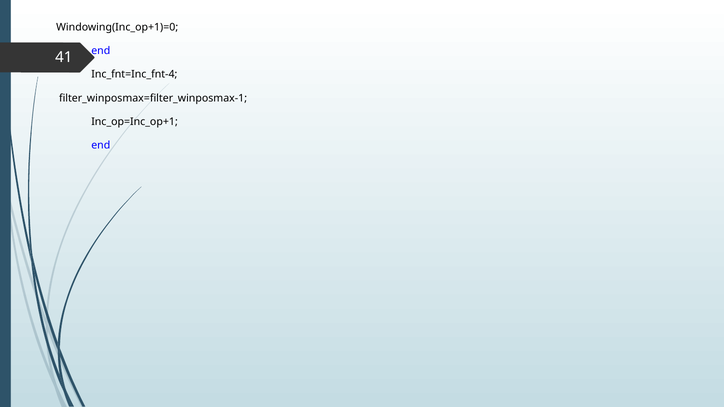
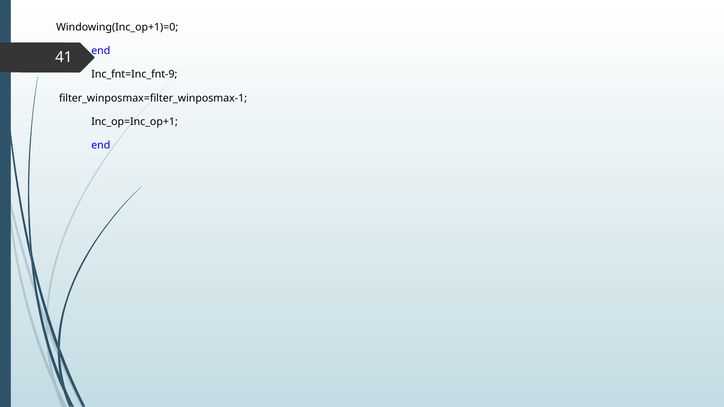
Inc_fnt=Inc_fnt-4: Inc_fnt=Inc_fnt-4 -> Inc_fnt=Inc_fnt-9
